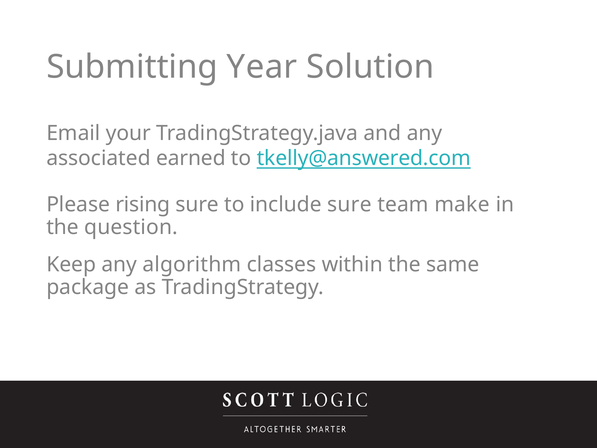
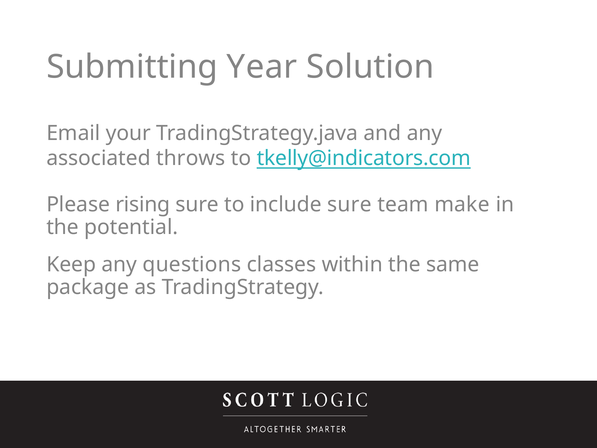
earned: earned -> throws
tkelly@answered.com: tkelly@answered.com -> tkelly@indicators.com
question: question -> potential
algorithm: algorithm -> questions
